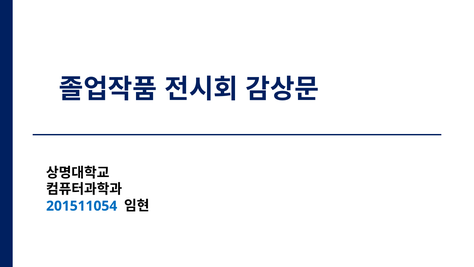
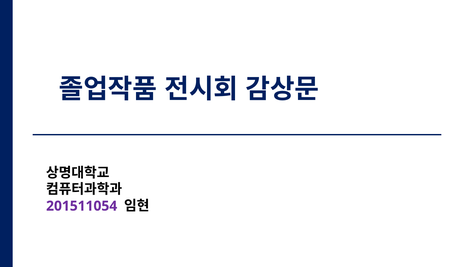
201511054 colour: blue -> purple
